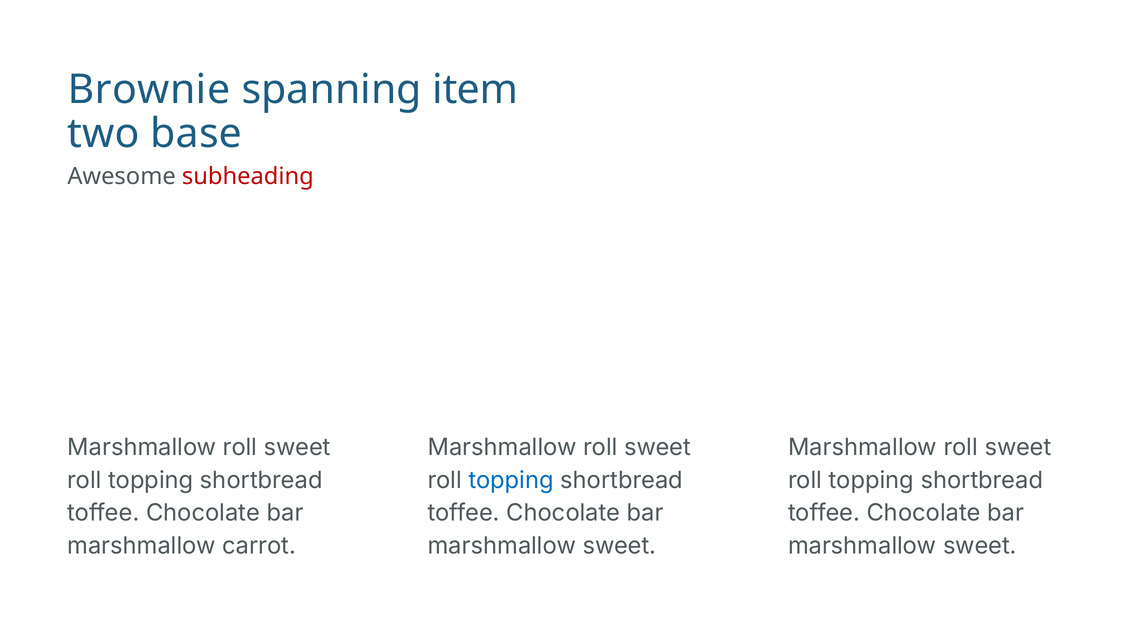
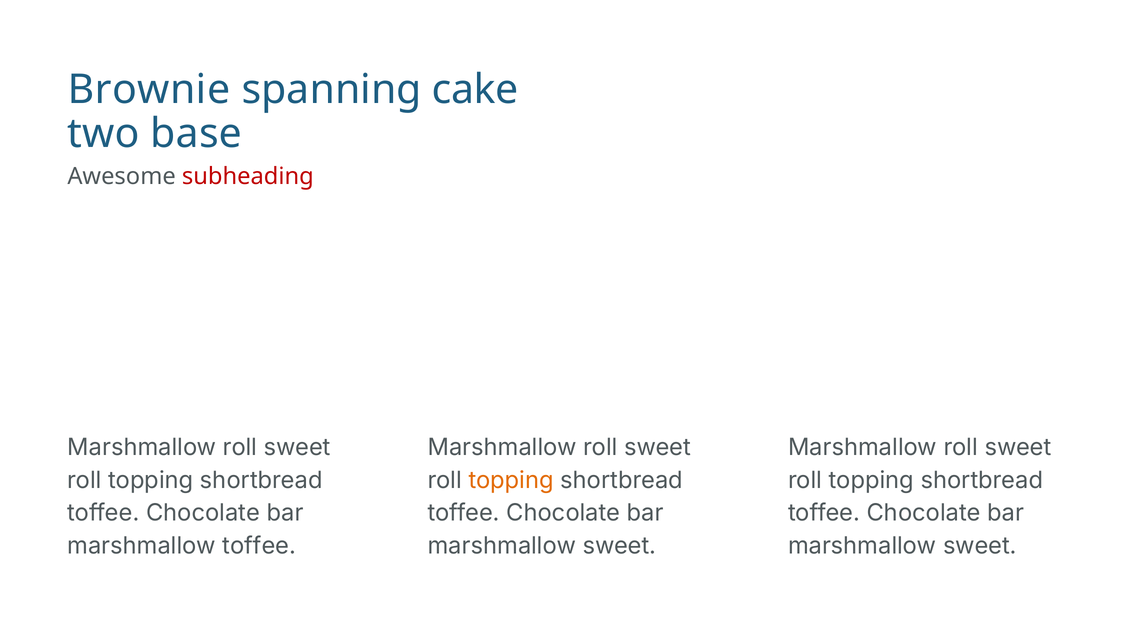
item: item -> cake
topping at (511, 480) colour: blue -> orange
marshmallow carrot: carrot -> toffee
